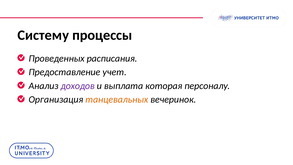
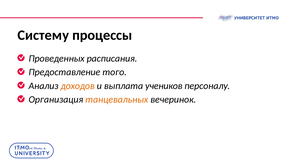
учет: учет -> того
доходов colour: purple -> orange
которая: которая -> учеников
